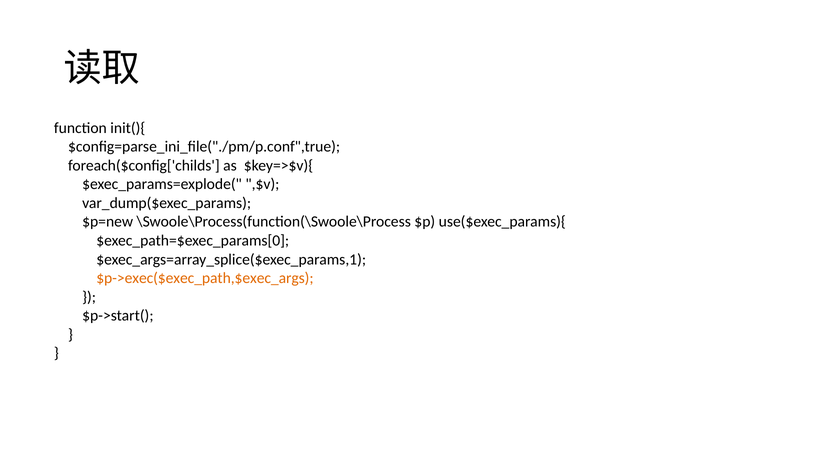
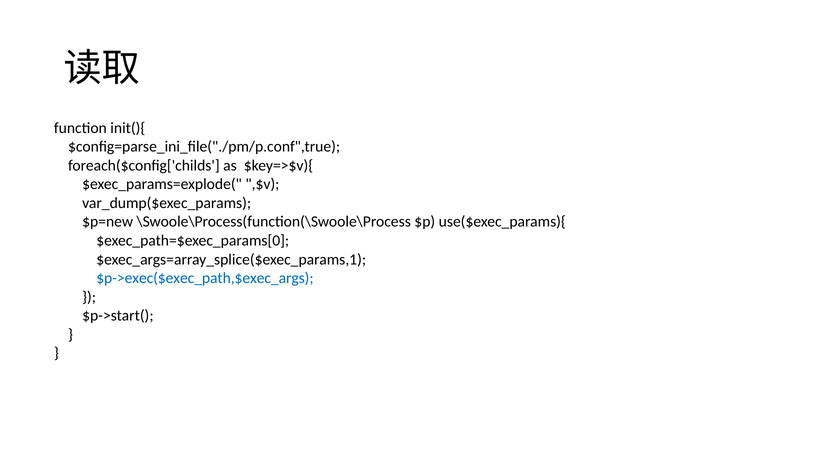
$p->exec($exec_path,$exec_args colour: orange -> blue
